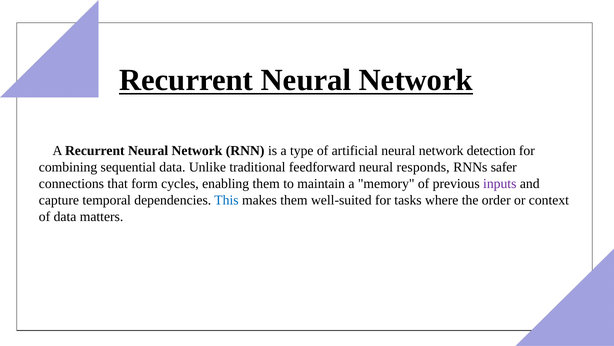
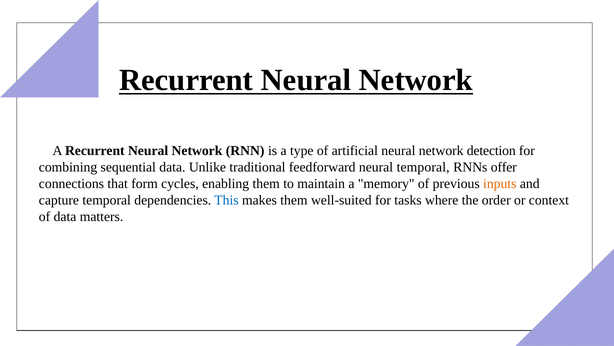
neural responds: responds -> temporal
safer: safer -> offer
inputs colour: purple -> orange
